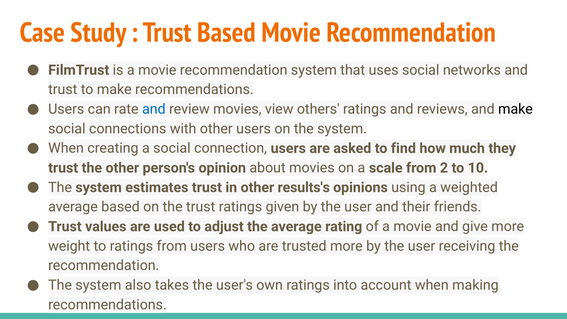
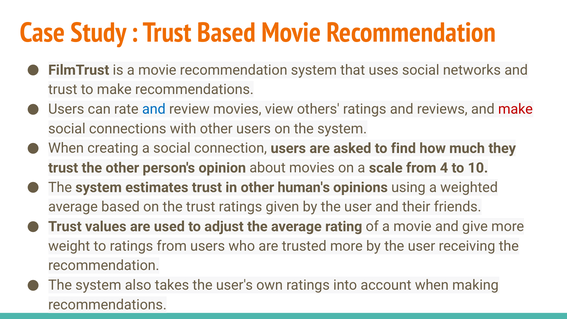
make at (515, 109) colour: black -> red
2: 2 -> 4
results's: results's -> human's
